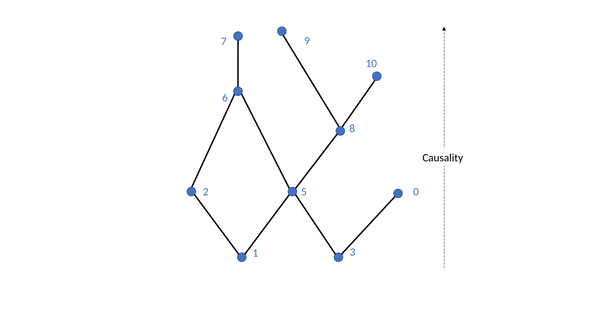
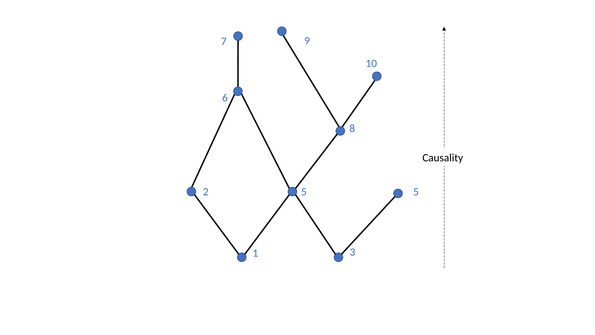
5 0: 0 -> 5
